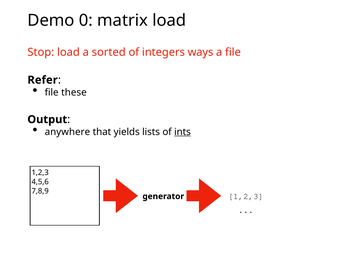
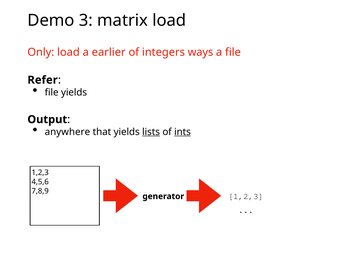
0: 0 -> 3
Stop: Stop -> Only
sorted: sorted -> earlier
file these: these -> yields
lists underline: none -> present
